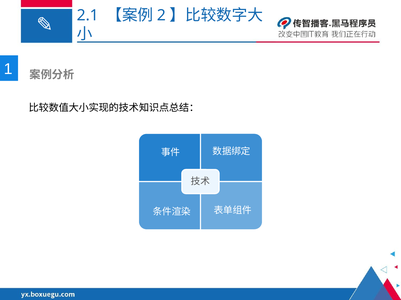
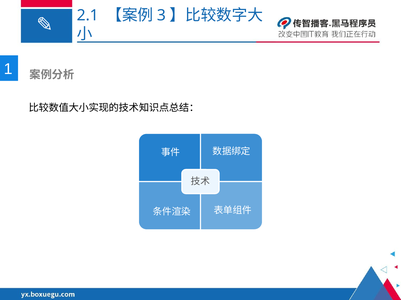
2: 2 -> 3
